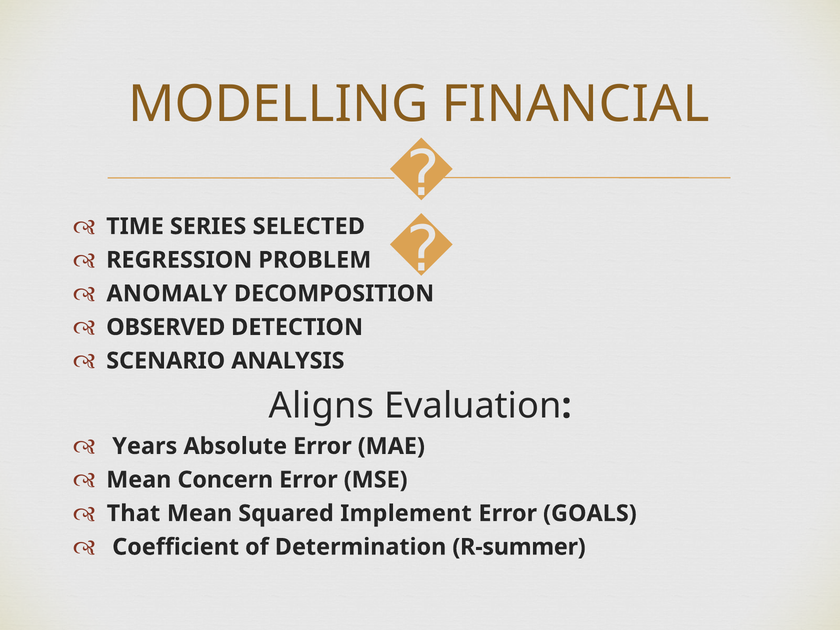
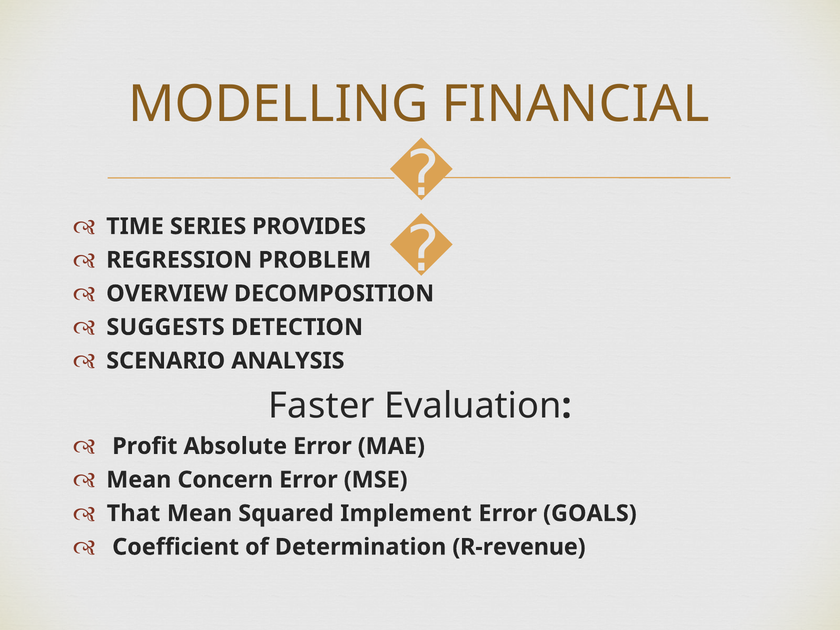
SELECTED: SELECTED -> PROVIDES
ANOMALY: ANOMALY -> OVERVIEW
OBSERVED: OBSERVED -> SUGGESTS
Aligns: Aligns -> Faster
Years: Years -> Profit
R-summer: R-summer -> R-revenue
